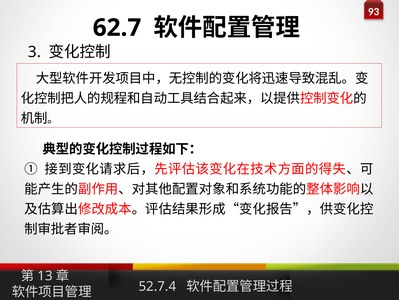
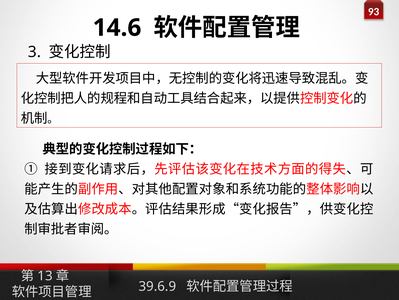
62.7: 62.7 -> 14.6
52.7.4: 52.7.4 -> 39.6.9
